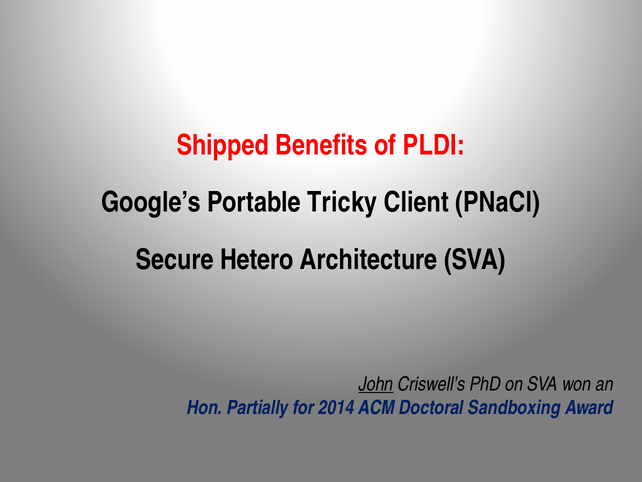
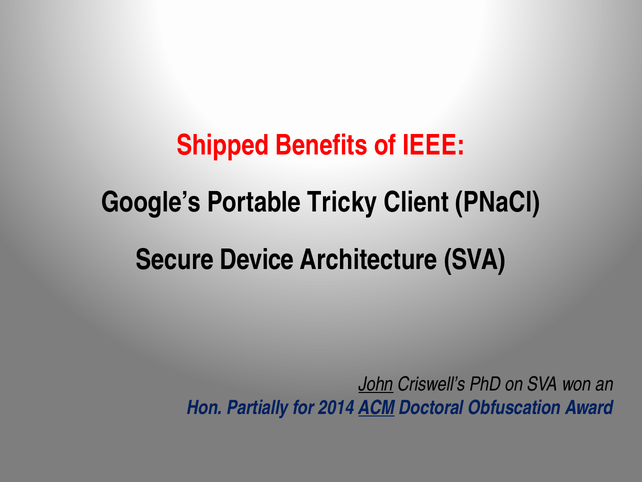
PLDI: PLDI -> IEEE
Hetero: Hetero -> Device
ACM underline: none -> present
Sandboxing: Sandboxing -> Obfuscation
